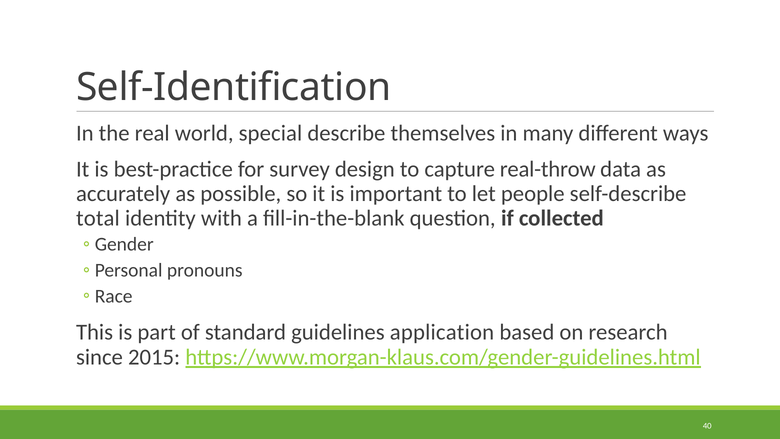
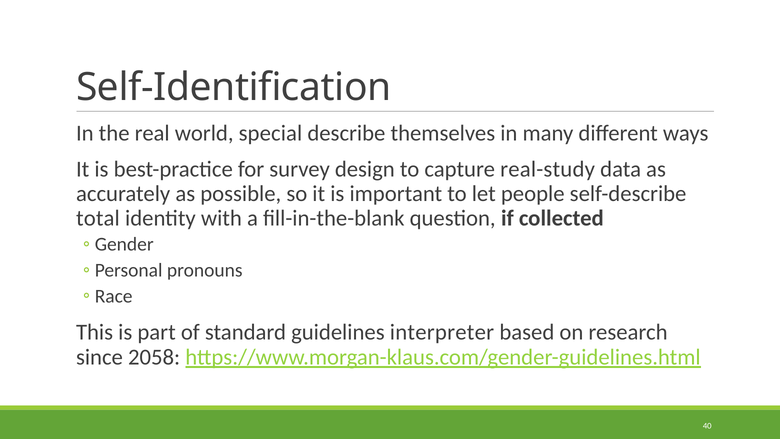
real-throw: real-throw -> real-study
application: application -> interpreter
2015: 2015 -> 2058
